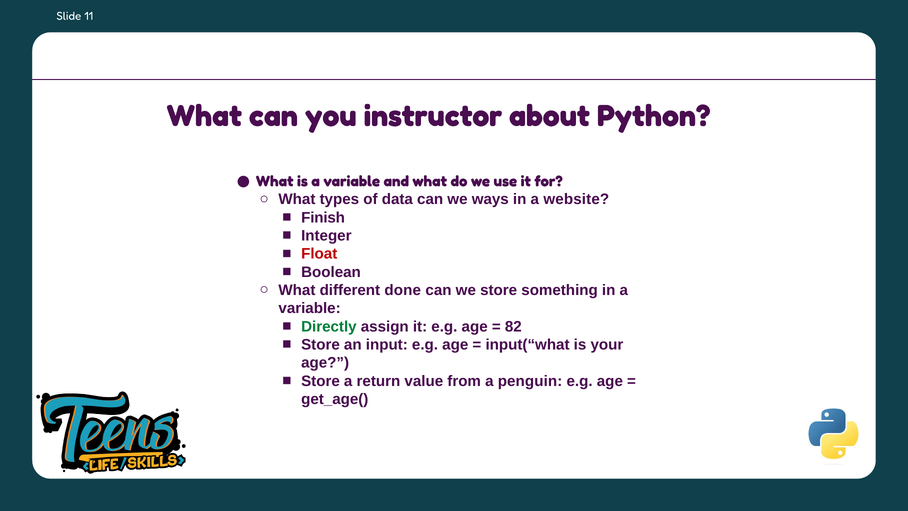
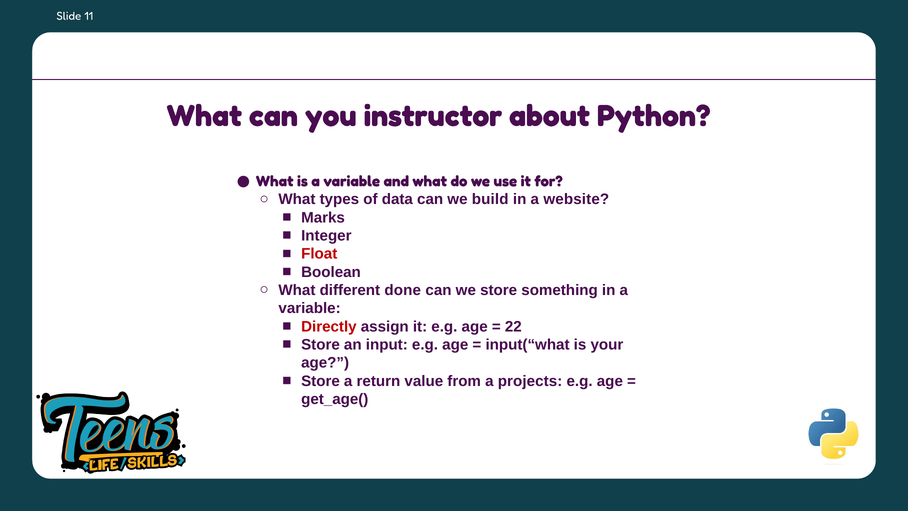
ways: ways -> build
Finish: Finish -> Marks
Directly colour: green -> red
82: 82 -> 22
penguin: penguin -> projects
